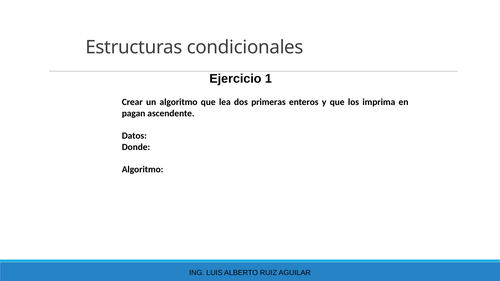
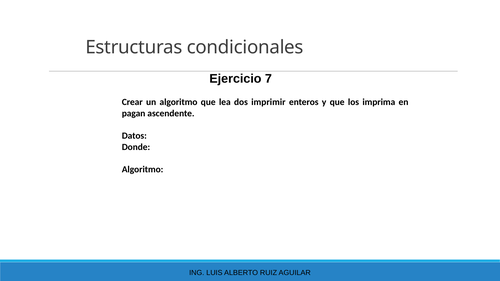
1: 1 -> 7
primeras: primeras -> imprimir
